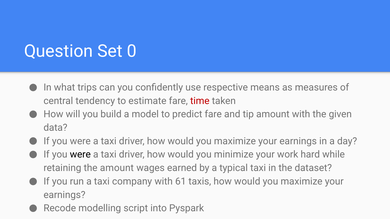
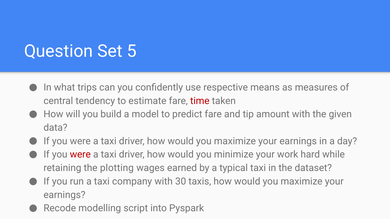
0: 0 -> 5
were at (80, 155) colour: black -> red
the amount: amount -> plotting
61: 61 -> 30
